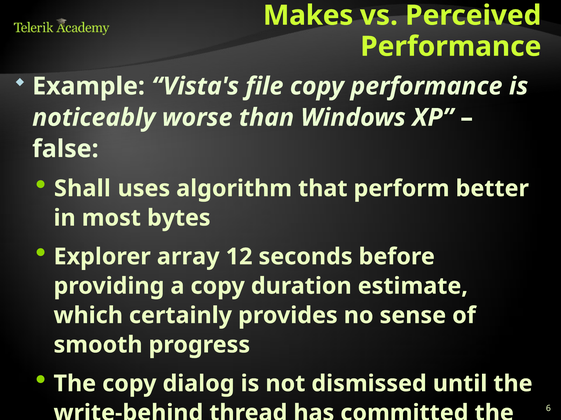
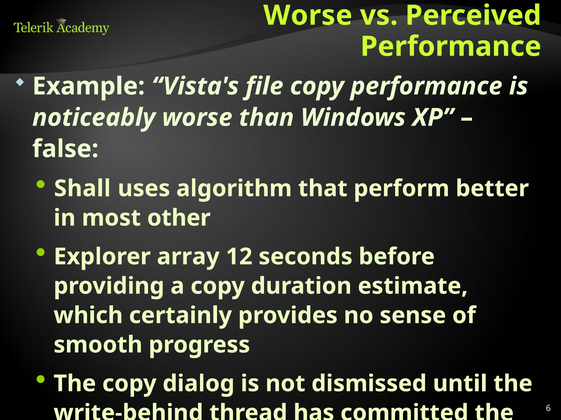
Makes at (308, 16): Makes -> Worse
bytes: bytes -> other
